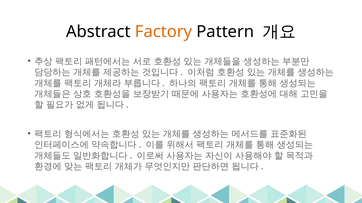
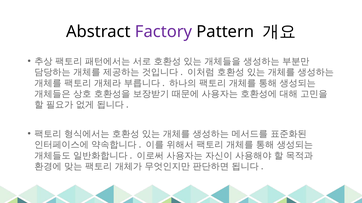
Factory colour: orange -> purple
